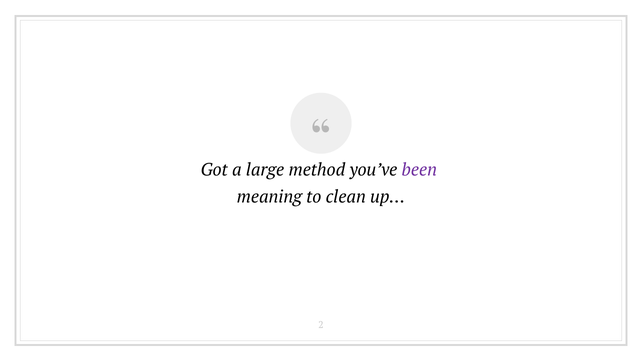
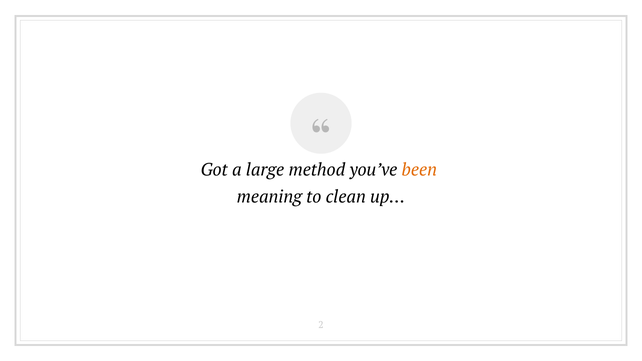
been colour: purple -> orange
